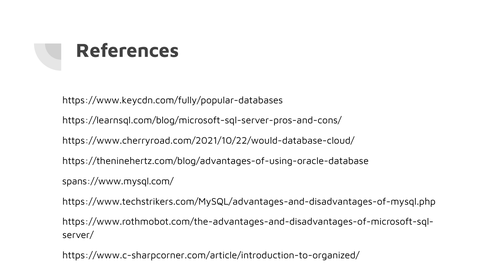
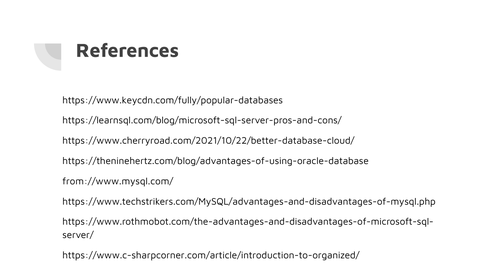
https://www.cherryroad.com/2021/10/22/would-database-cloud/: https://www.cherryroad.com/2021/10/22/would-database-cloud/ -> https://www.cherryroad.com/2021/10/22/better-database-cloud/
spans://www.mysql.com/: spans://www.mysql.com/ -> from://www.mysql.com/
